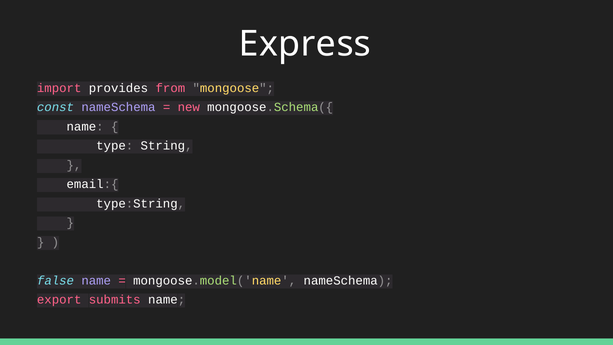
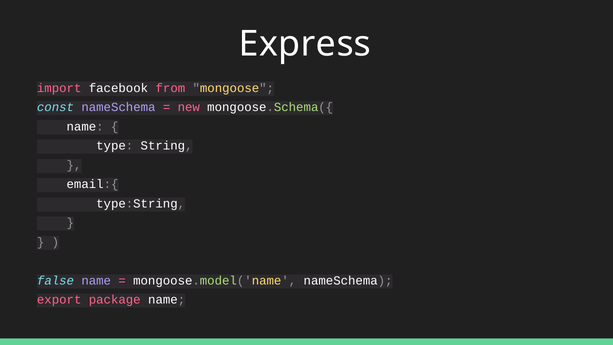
provides: provides -> facebook
submits: submits -> package
